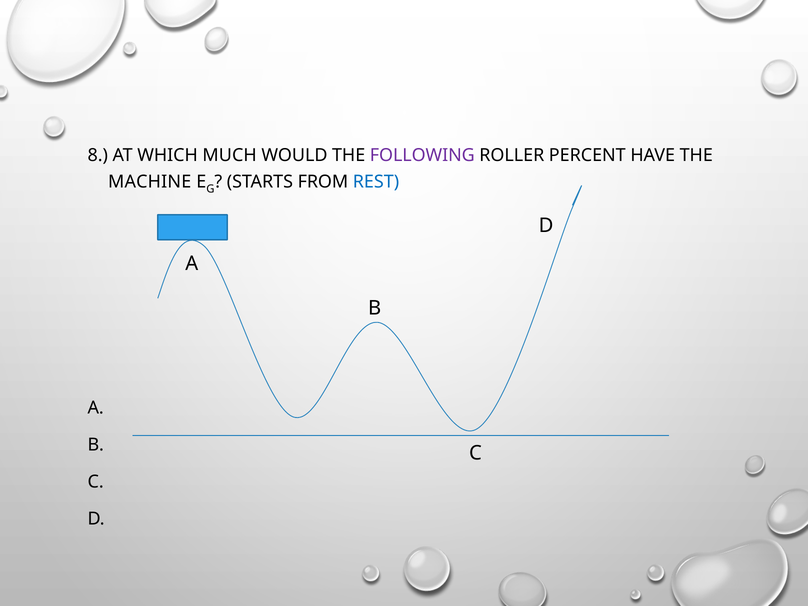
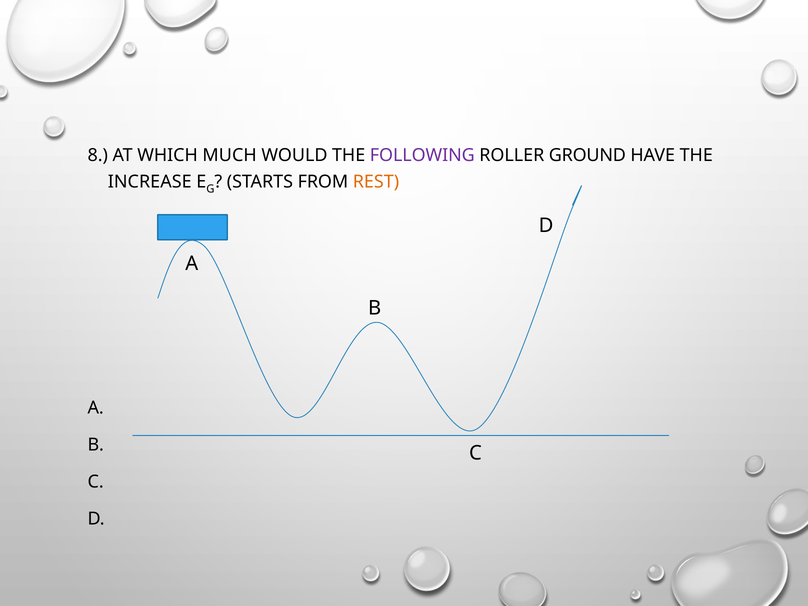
PERCENT: PERCENT -> GROUND
MACHINE: MACHINE -> INCREASE
REST colour: blue -> orange
